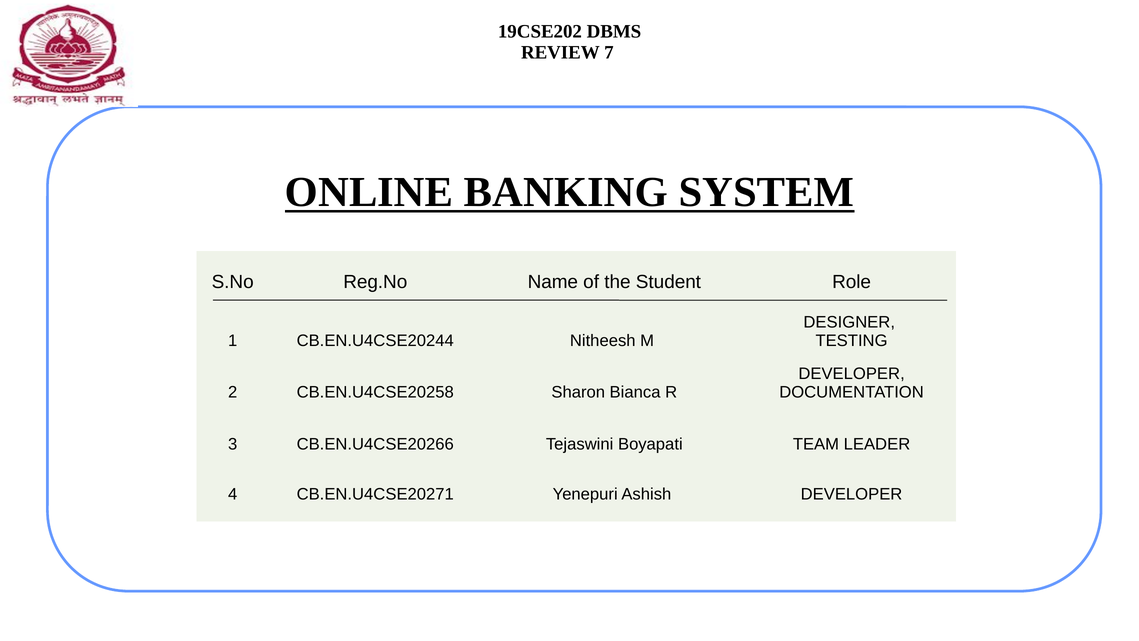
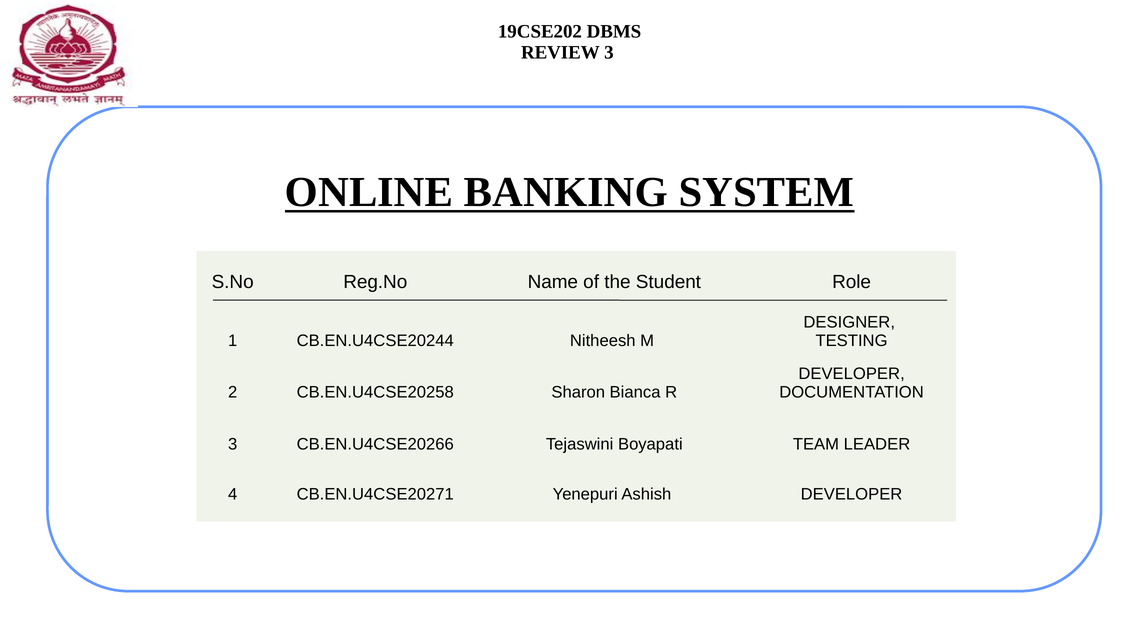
REVIEW 7: 7 -> 3
